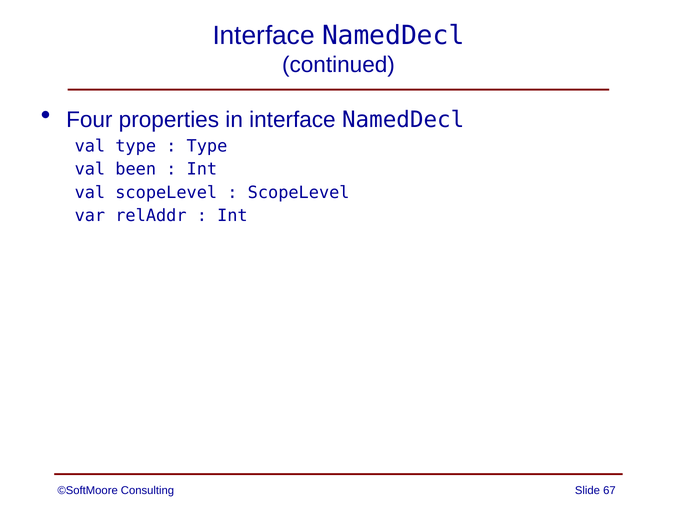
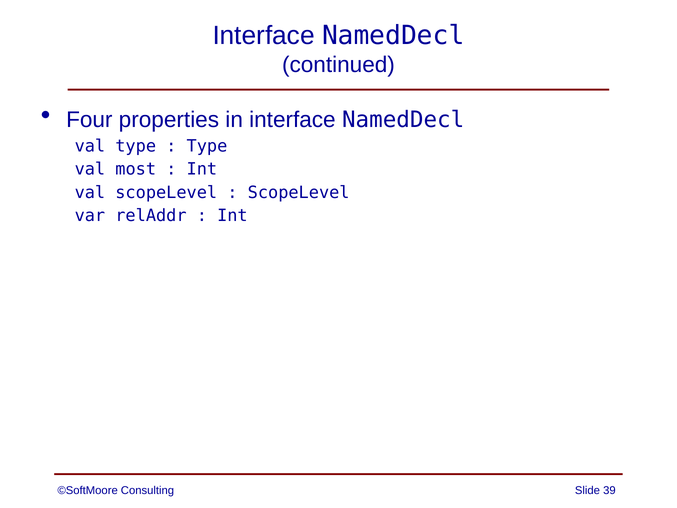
been: been -> most
67: 67 -> 39
